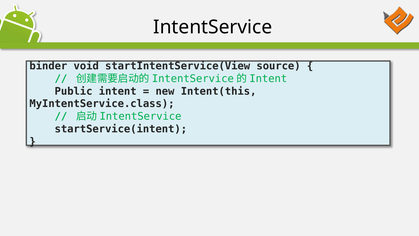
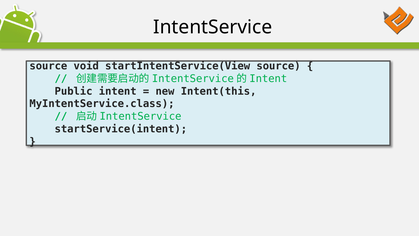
binder at (48, 66): binder -> source
